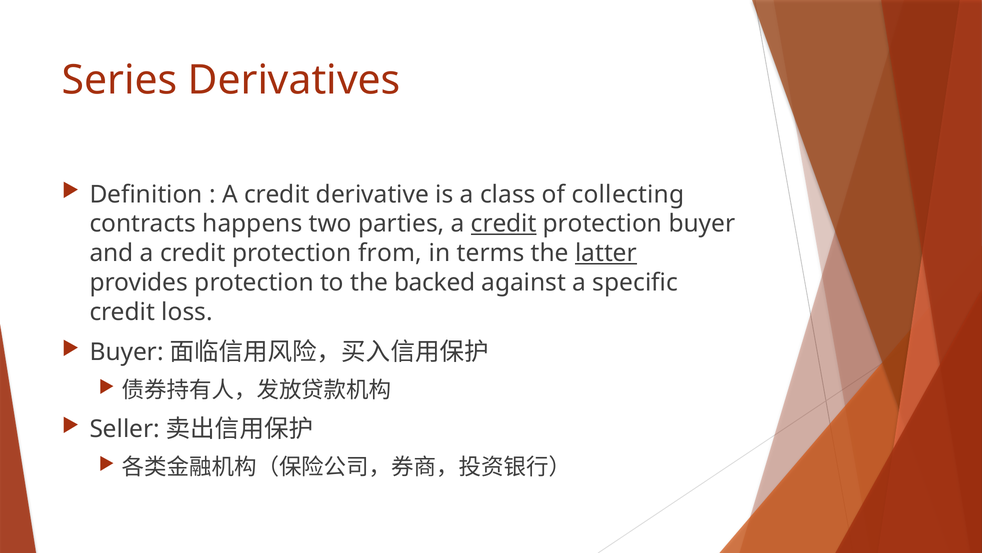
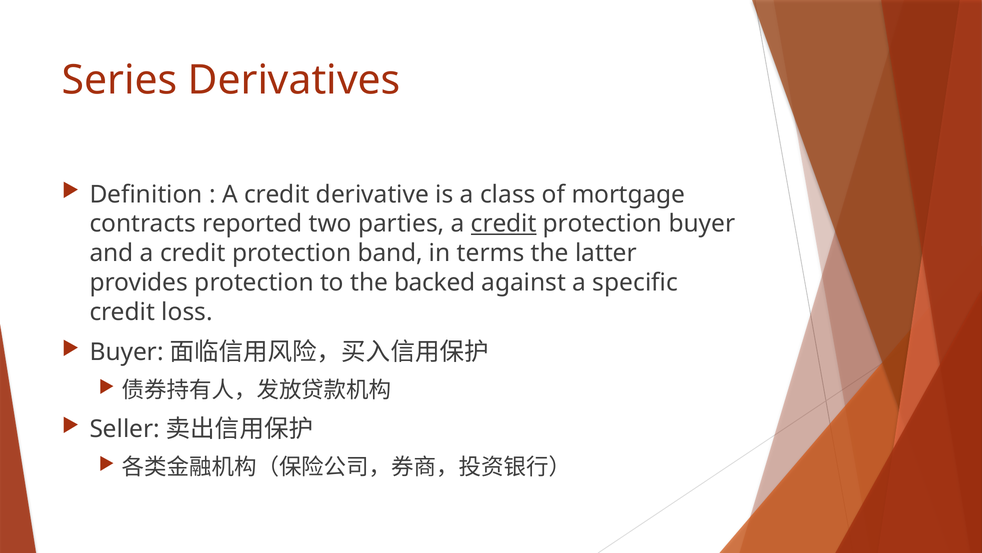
collecting: collecting -> mortgage
happens: happens -> reported
from: from -> band
latter underline: present -> none
